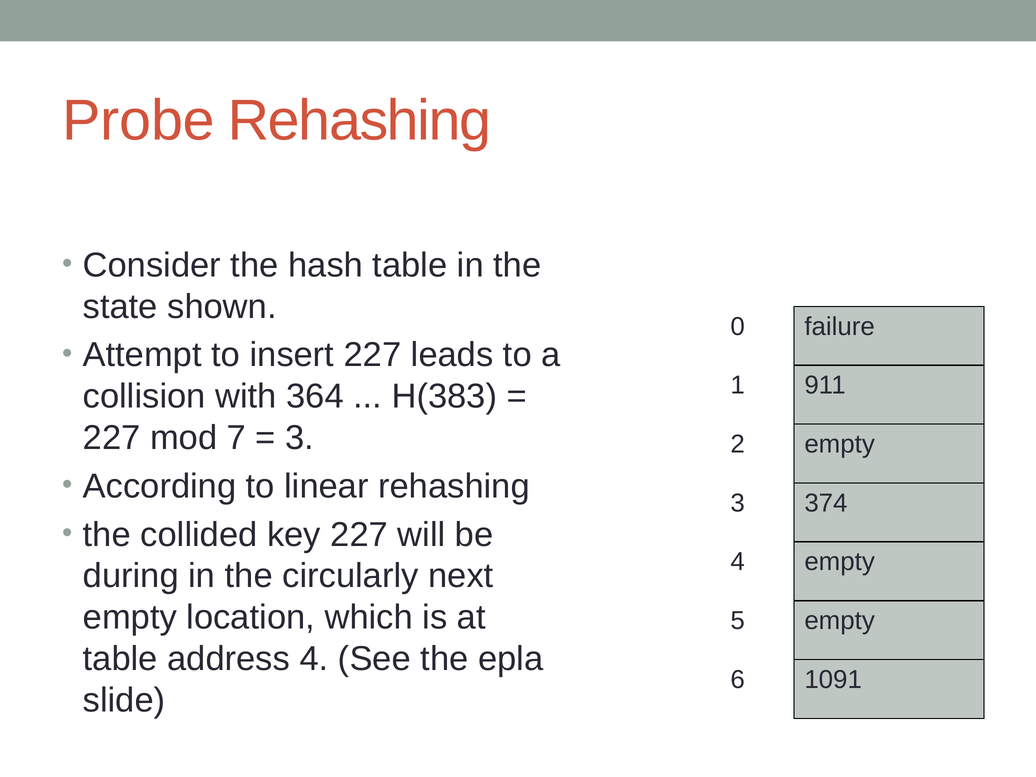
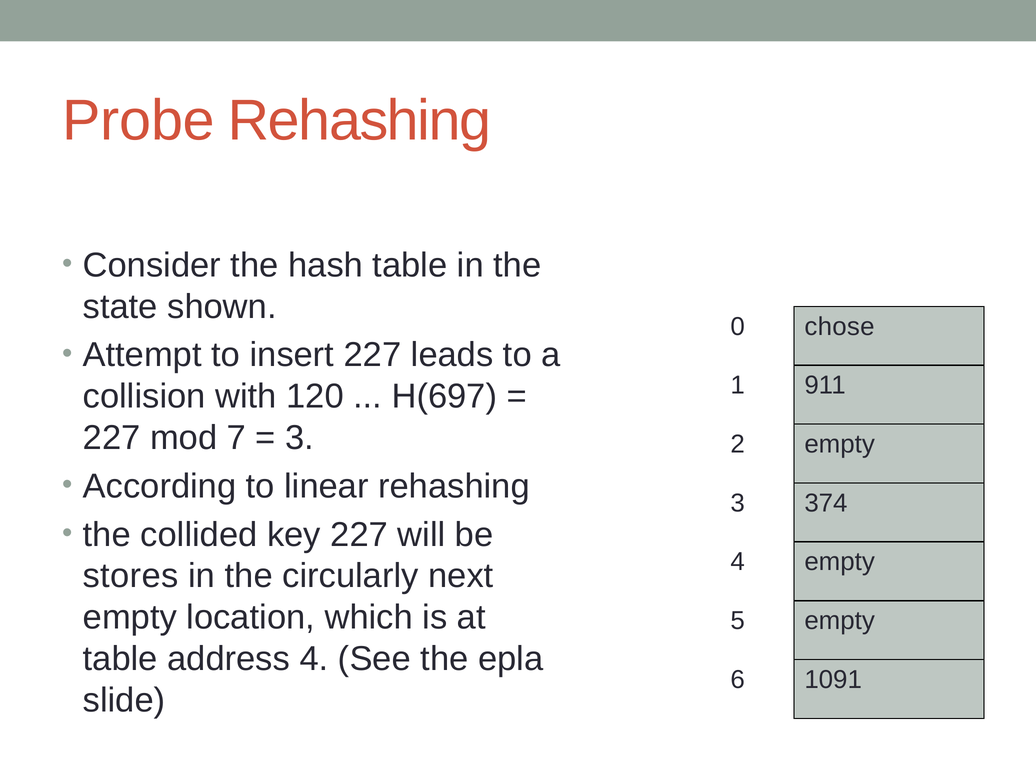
failure: failure -> chose
364: 364 -> 120
H(383: H(383 -> H(697
during: during -> stores
